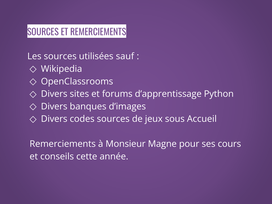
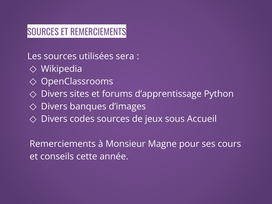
sauf: sauf -> sera
